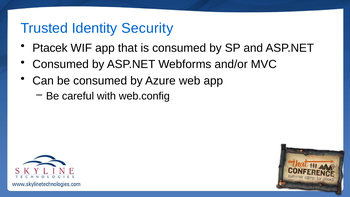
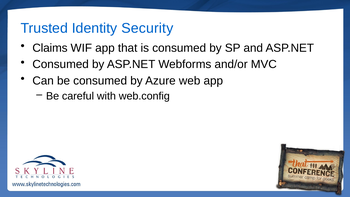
Ptacek: Ptacek -> Claims
